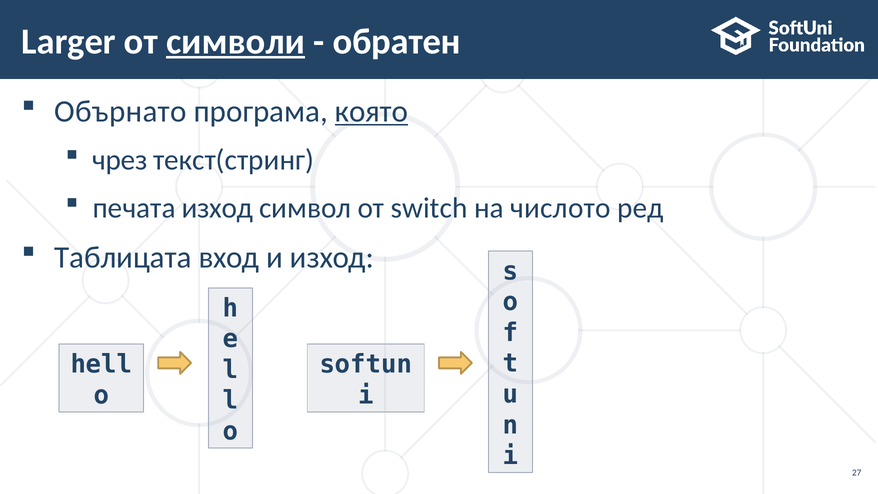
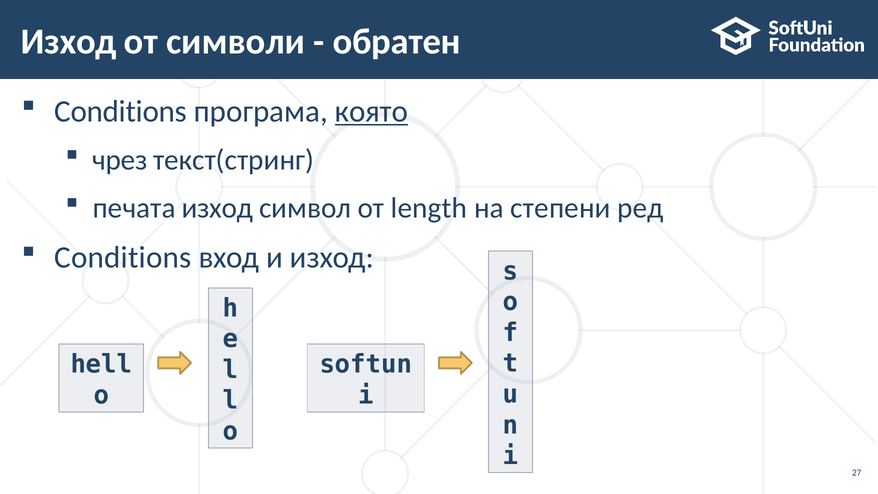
Larger at (69, 42): Larger -> Изход
символи underline: present -> none
Обърнато at (120, 111): Обърнато -> Conditions
switch: switch -> length
числото: числото -> степени
Таблицата at (123, 257): Таблицата -> Conditions
